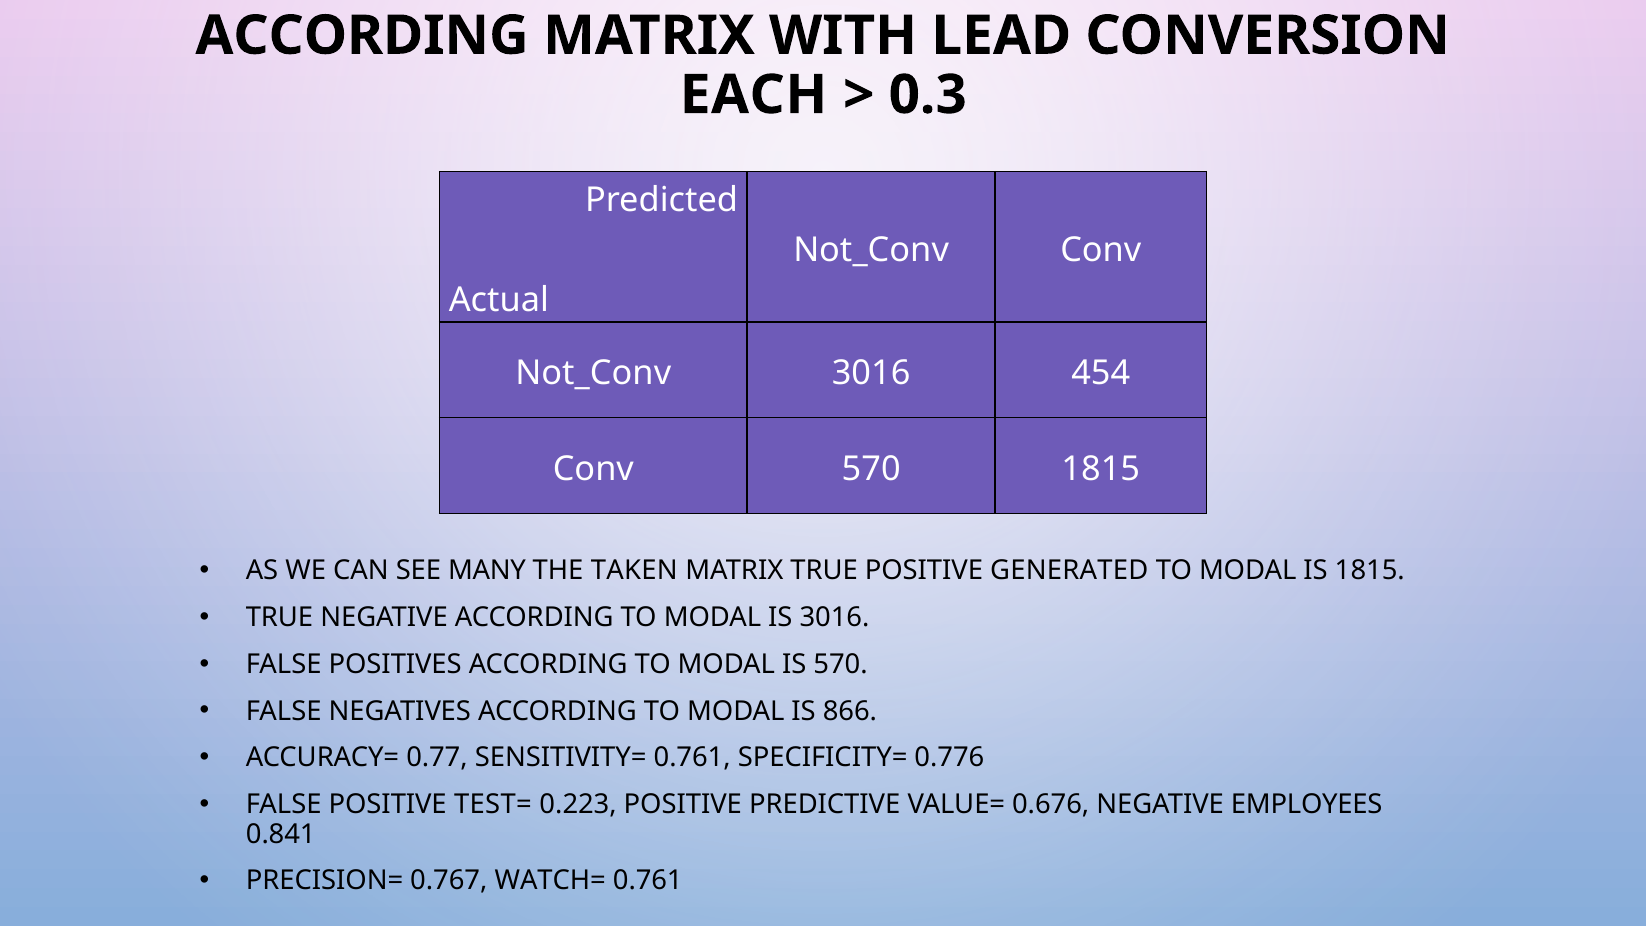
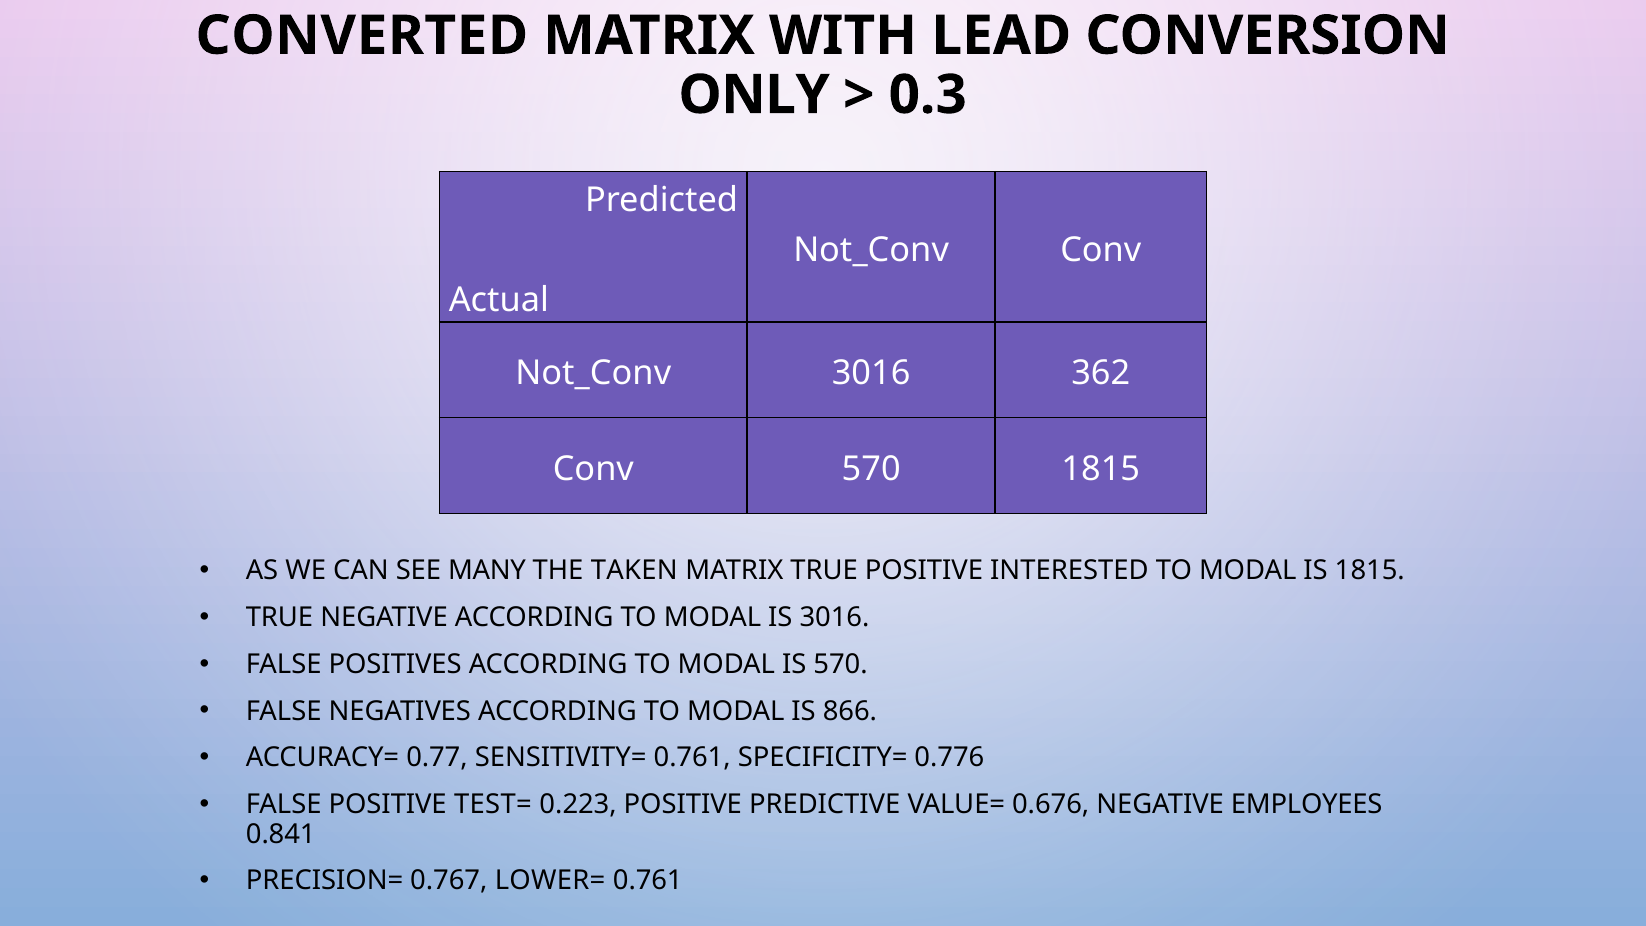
ACCORDING at (362, 36): ACCORDING -> CONVERTED
EACH: EACH -> ONLY
454: 454 -> 362
GENERATED: GENERATED -> INTERESTED
WATCH=: WATCH= -> LOWER=
